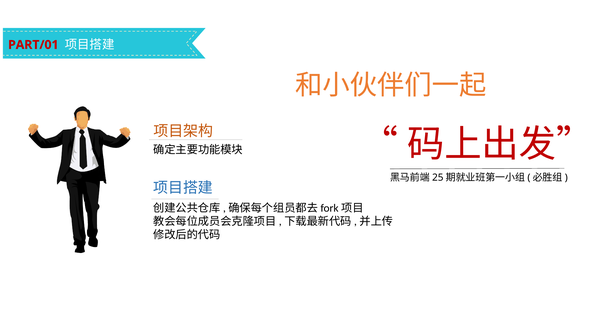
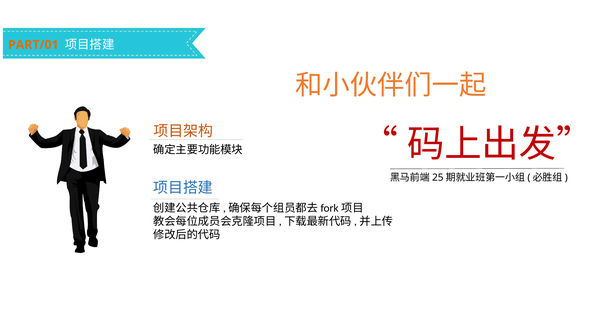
PART/01 colour: red -> orange
